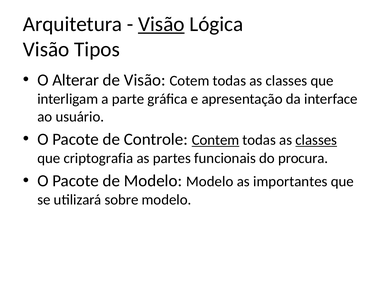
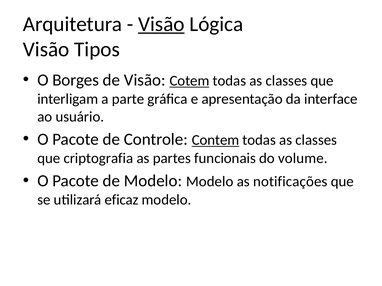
Alterar: Alterar -> Borges
Cotem underline: none -> present
classes at (316, 140) underline: present -> none
procura: procura -> volume
importantes: importantes -> notificações
sobre: sobre -> eficaz
